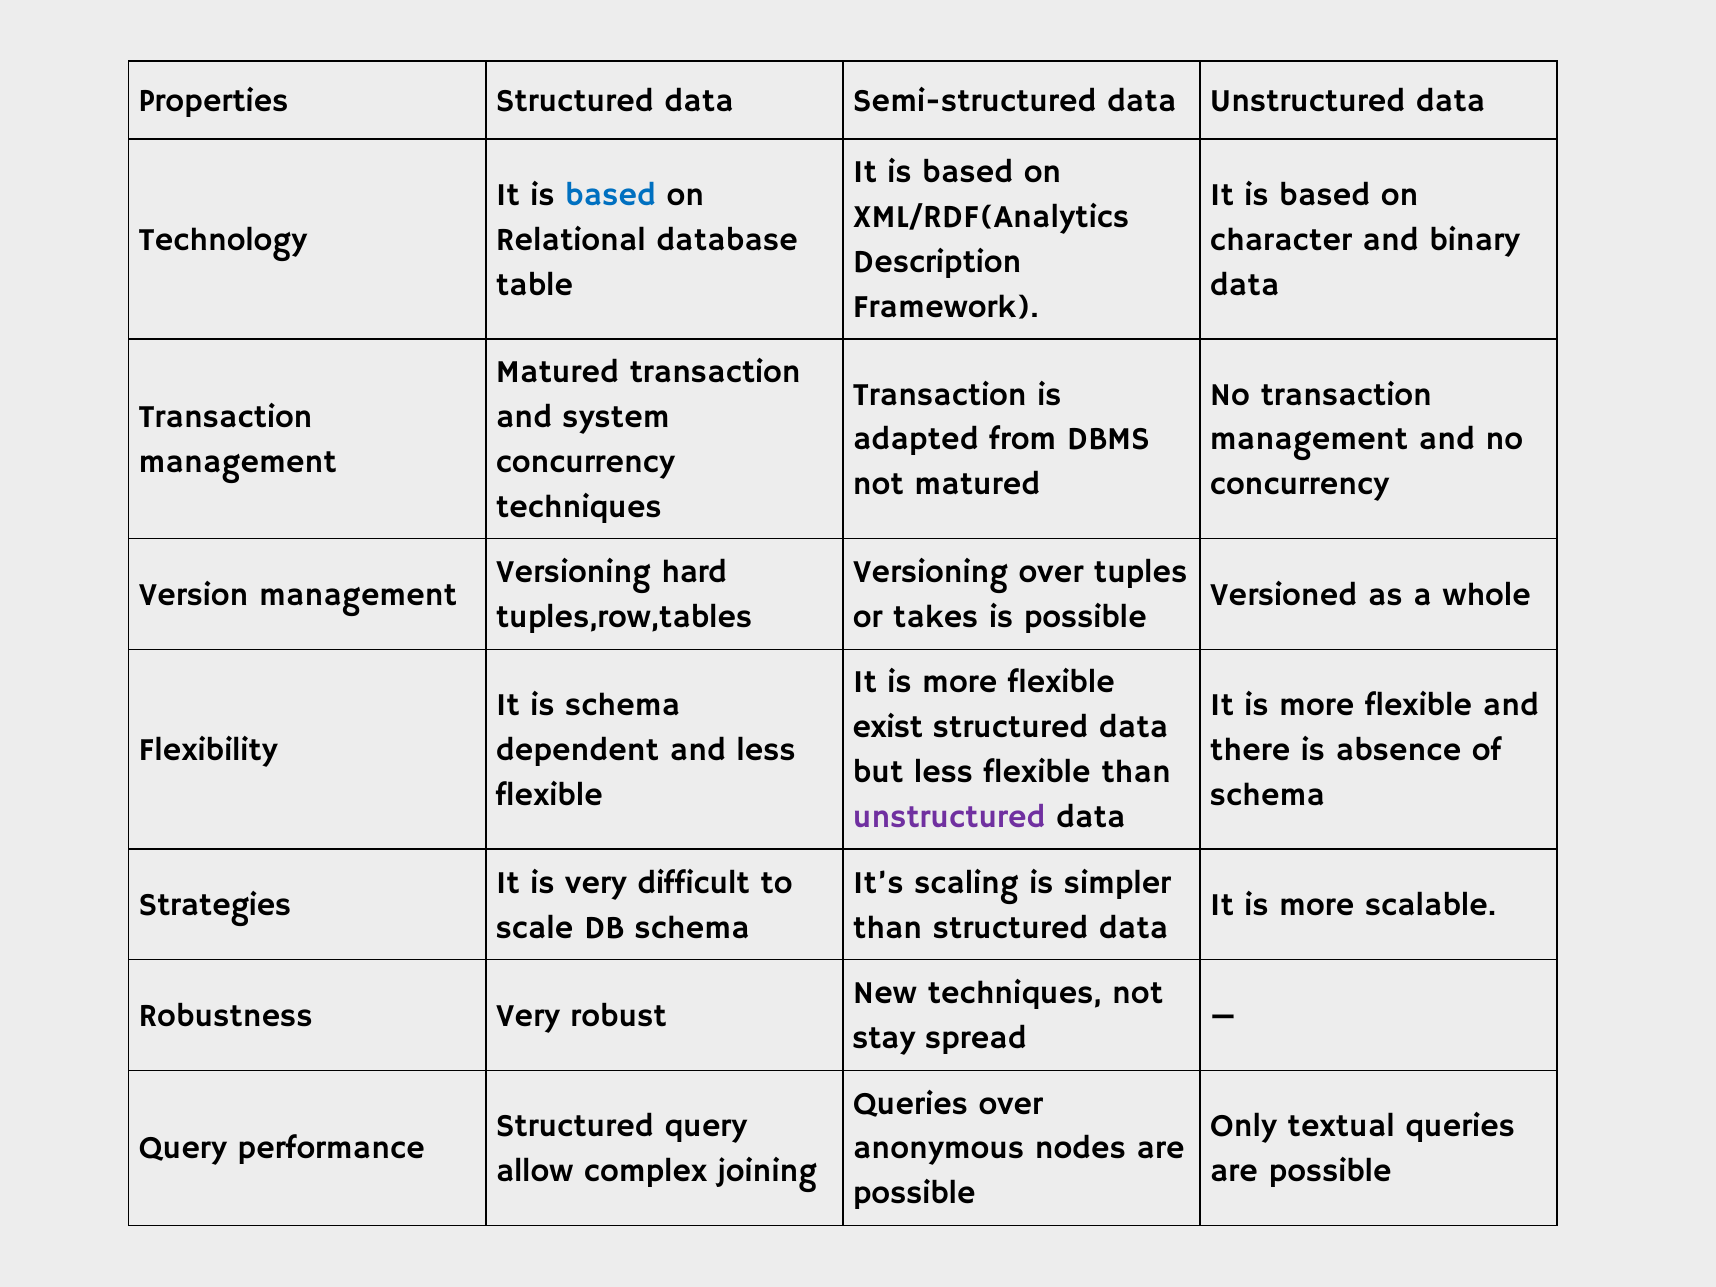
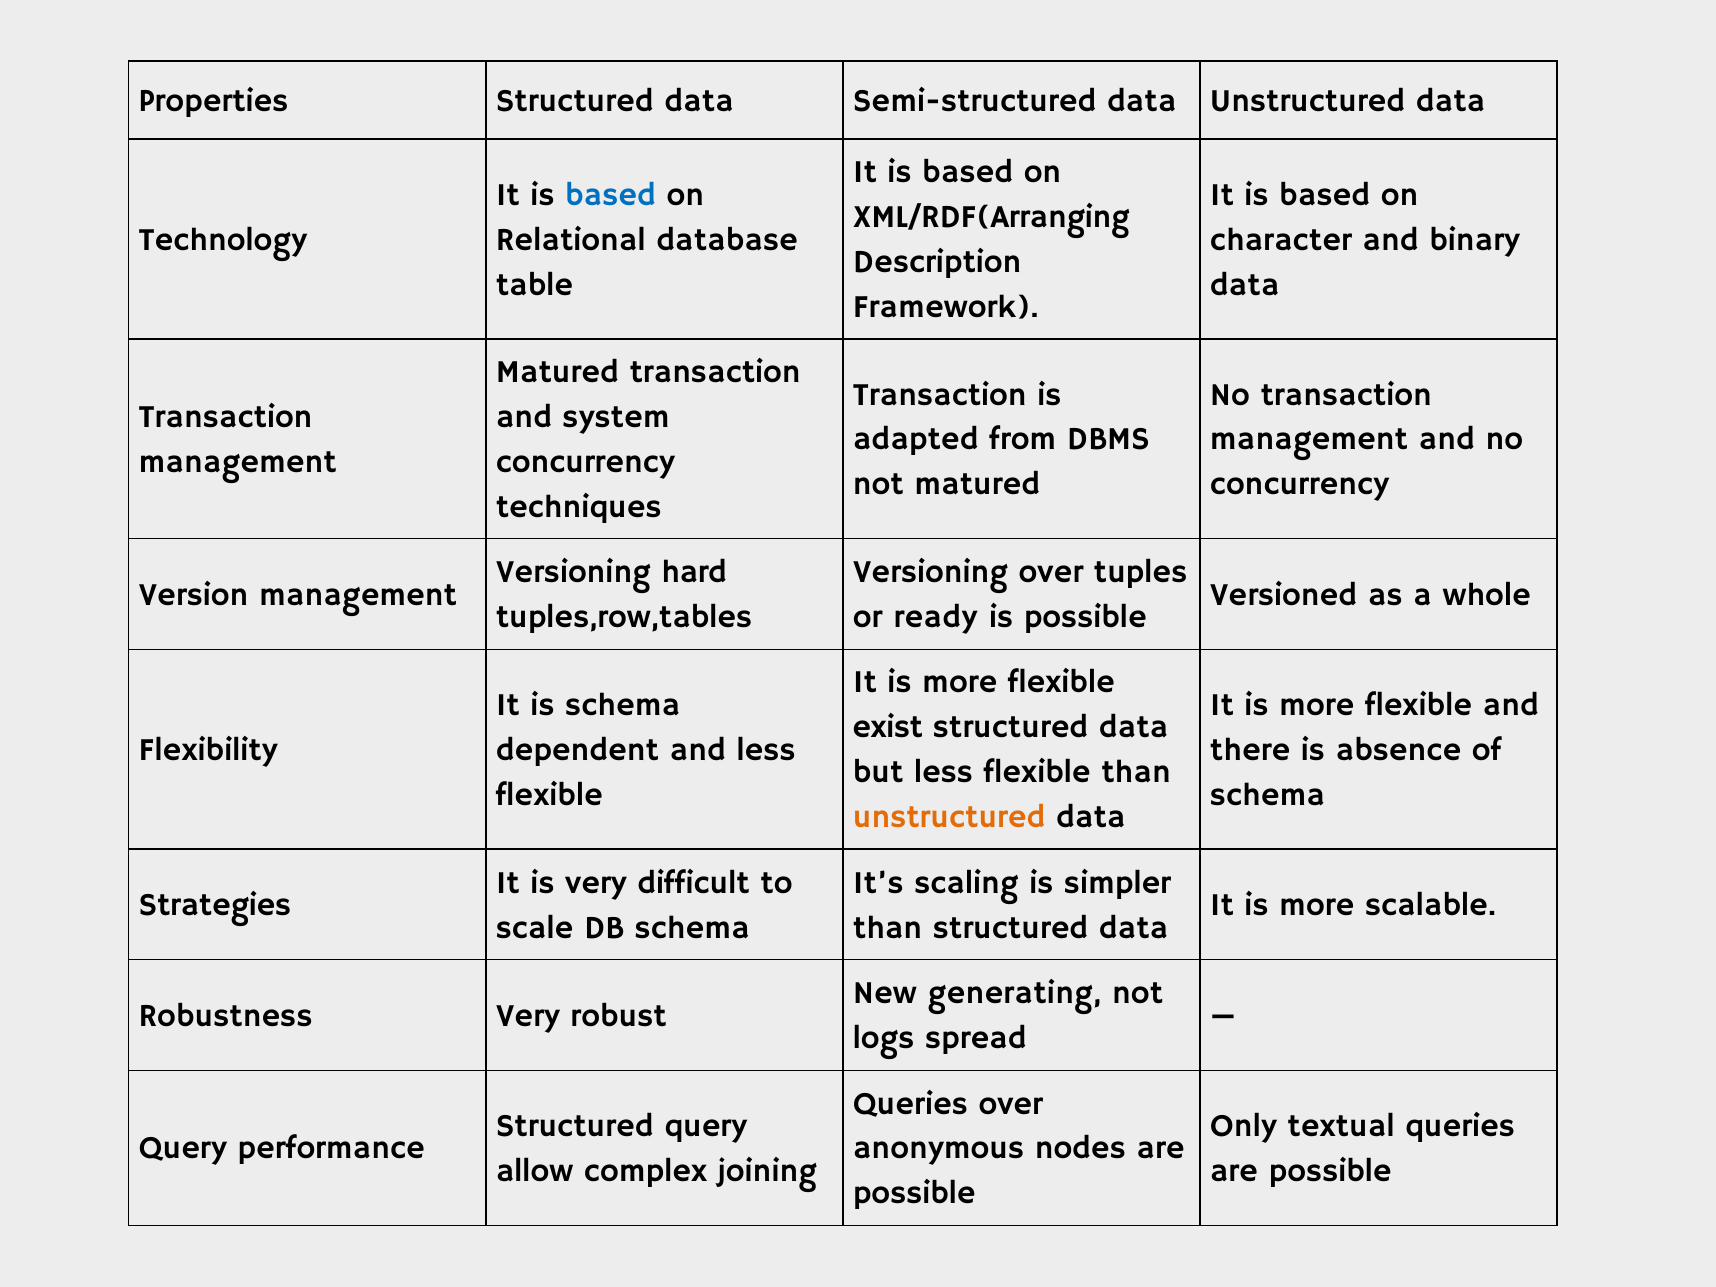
XML/RDF(Analytics: XML/RDF(Analytics -> XML/RDF(Arranging
takes: takes -> ready
unstructured at (949, 817) colour: purple -> orange
New techniques: techniques -> generating
stay: stay -> logs
